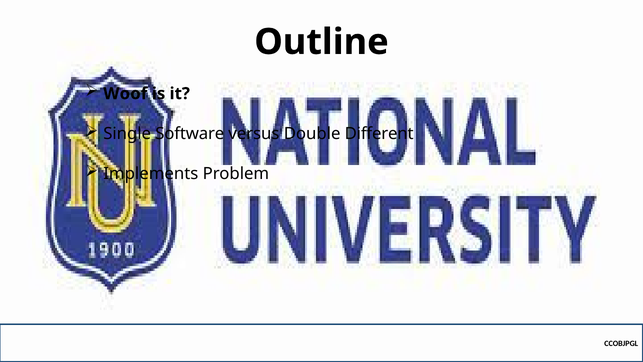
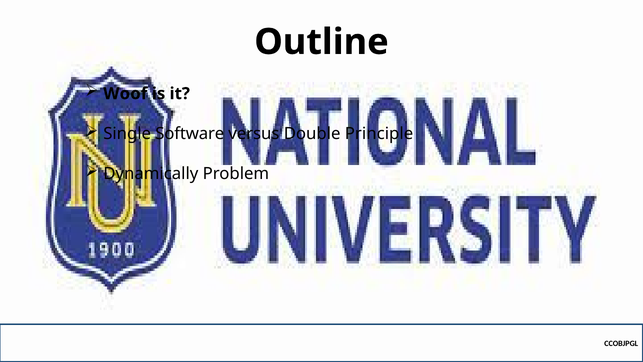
Different: Different -> Principle
Implements: Implements -> Dynamically
